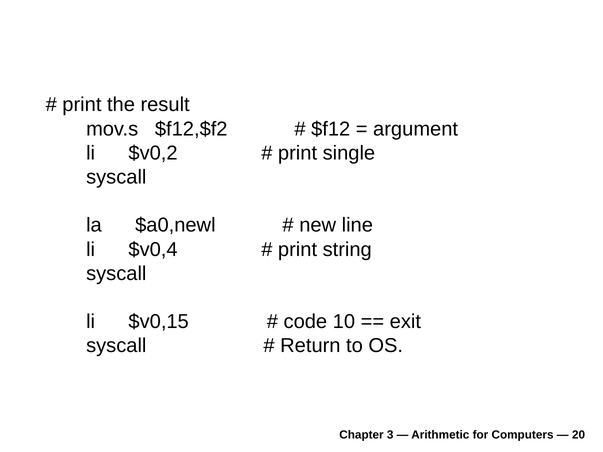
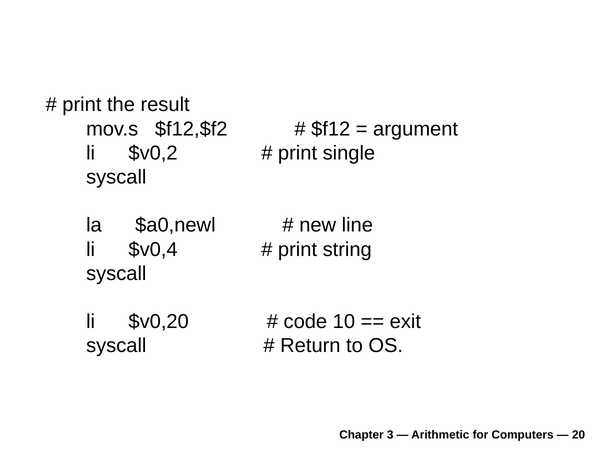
$v0,15: $v0,15 -> $v0,20
